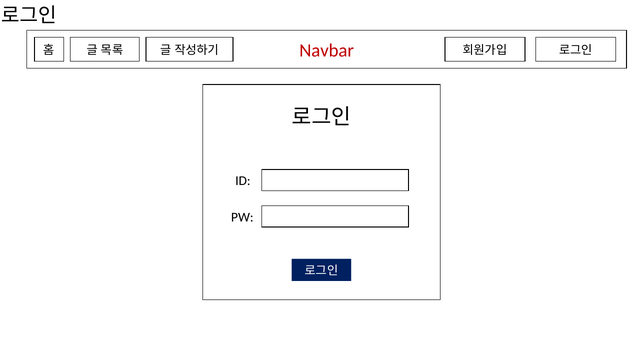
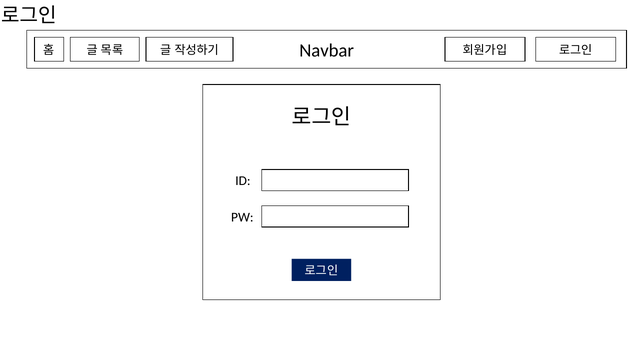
Navbar colour: red -> black
